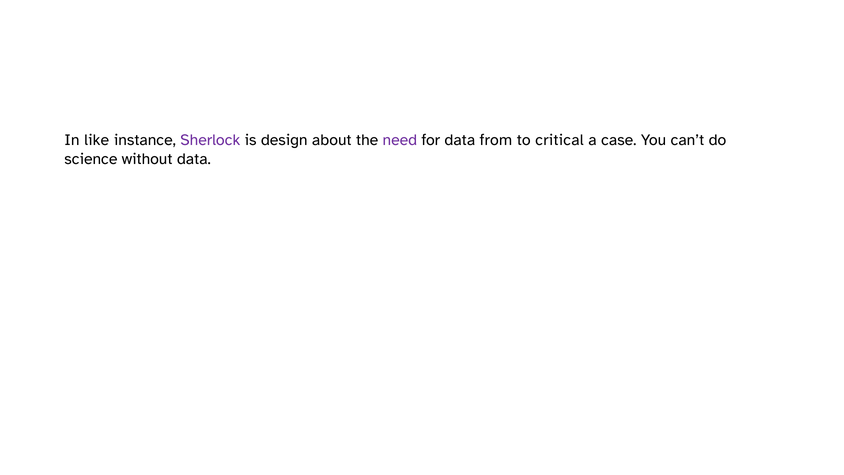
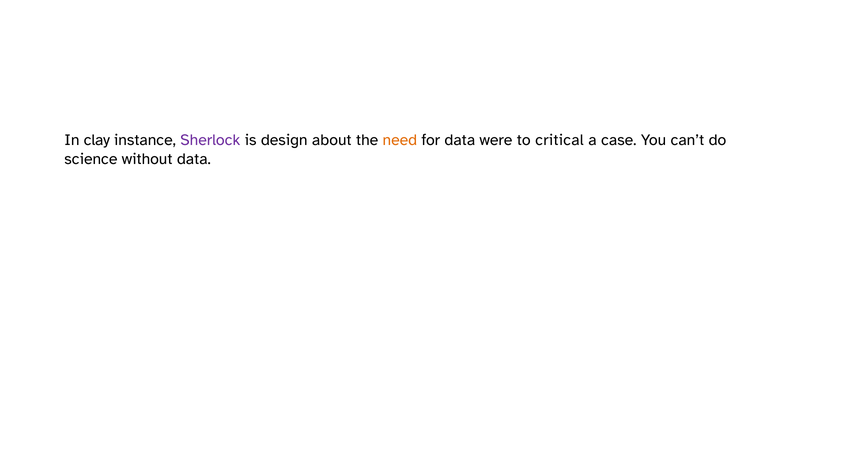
like: like -> clay
need colour: purple -> orange
from: from -> were
